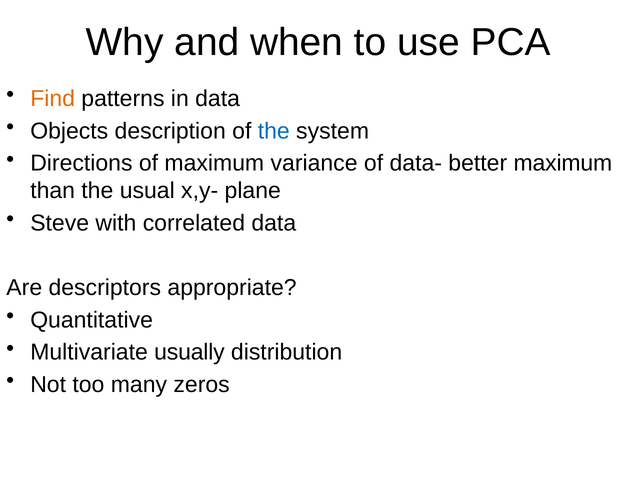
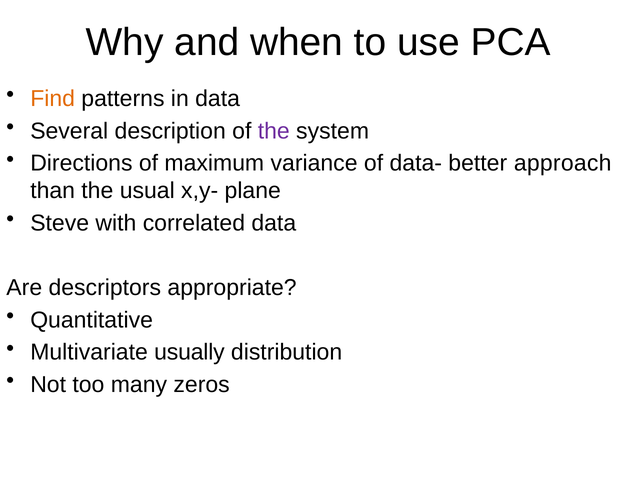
Objects: Objects -> Several
the at (274, 131) colour: blue -> purple
better maximum: maximum -> approach
